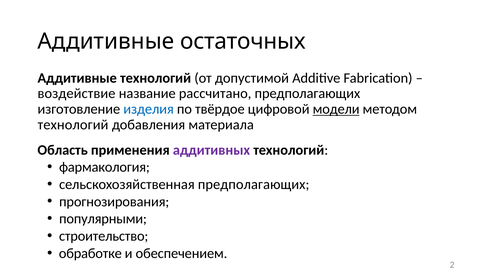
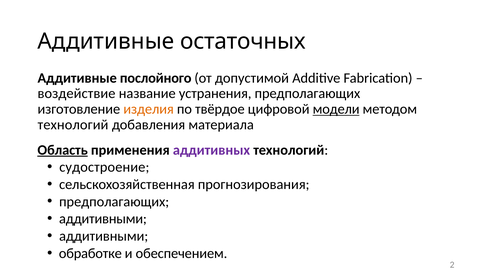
Аддитивные технологий: технологий -> послойного
рассчитано: рассчитано -> устранения
изделия colour: blue -> orange
Область underline: none -> present
фармакология: фармакология -> судостроение
сельскохозяйственная предполагающих: предполагающих -> прогнозирования
прогнозирования at (114, 201): прогнозирования -> предполагающих
популярными at (103, 219): популярными -> аддитивными
строительство at (104, 236): строительство -> аддитивными
